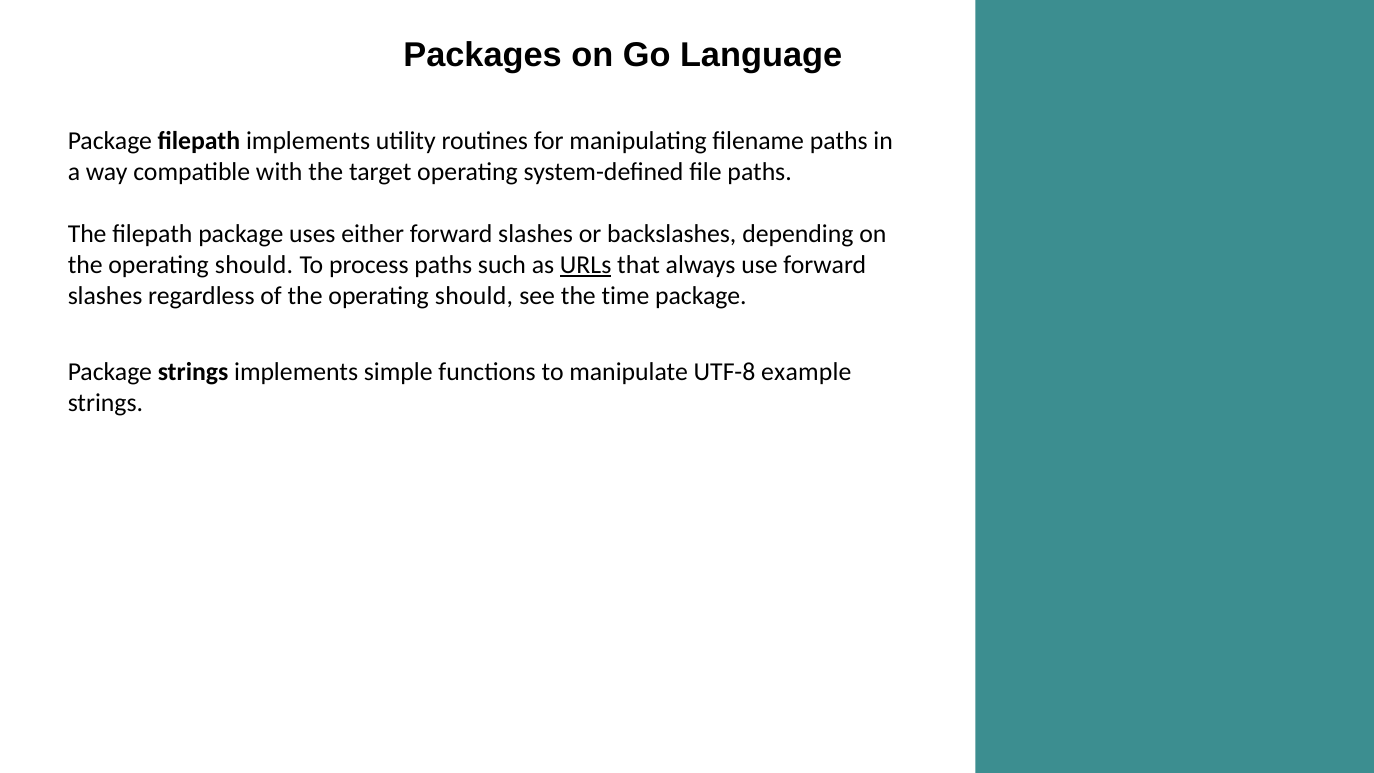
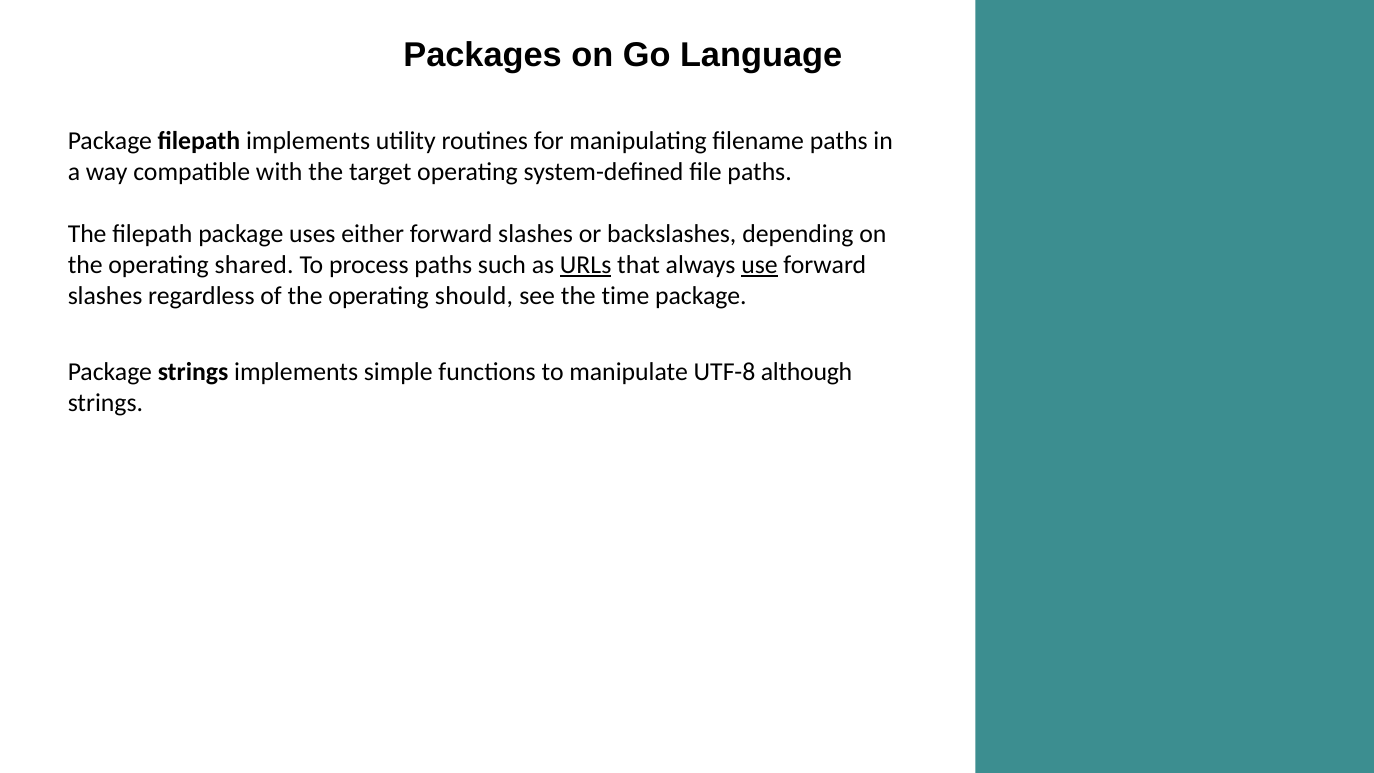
should at (254, 265): should -> shared
use underline: none -> present
example: example -> although
